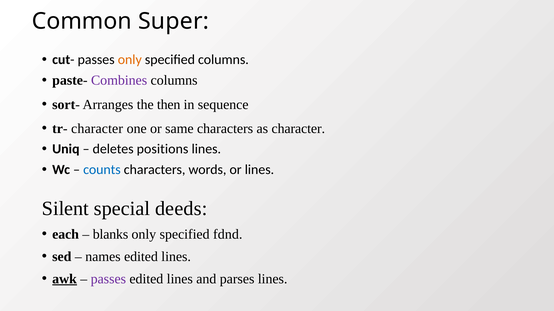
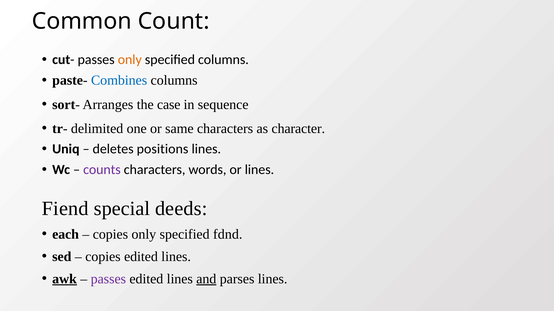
Super: Super -> Count
Combines colour: purple -> blue
then: then -> case
tr- character: character -> delimited
counts colour: blue -> purple
Silent: Silent -> Fiend
blanks at (110, 235): blanks -> copies
names at (103, 257): names -> copies
and underline: none -> present
